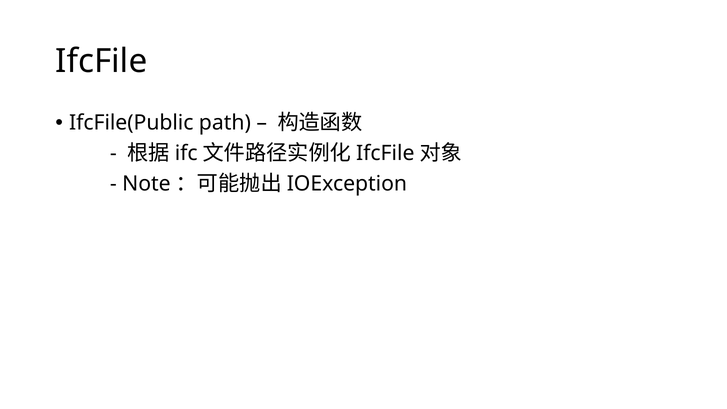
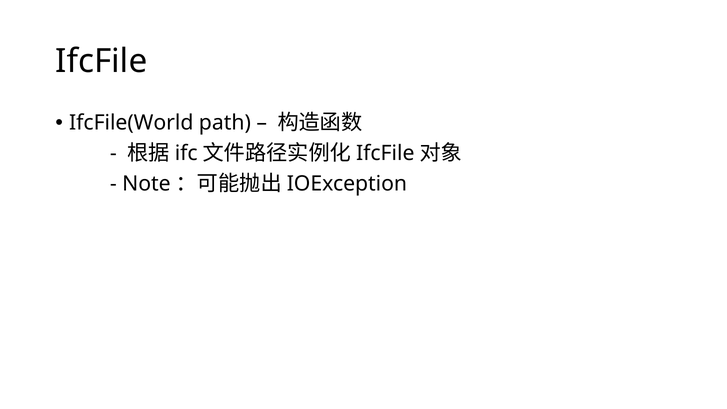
IfcFile(Public: IfcFile(Public -> IfcFile(World
